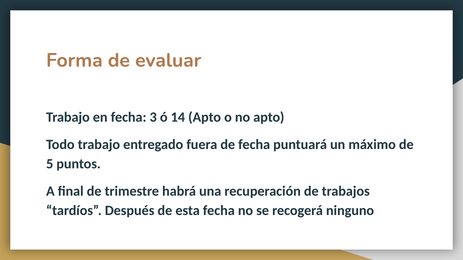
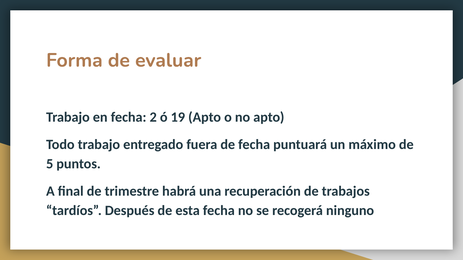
3: 3 -> 2
14: 14 -> 19
